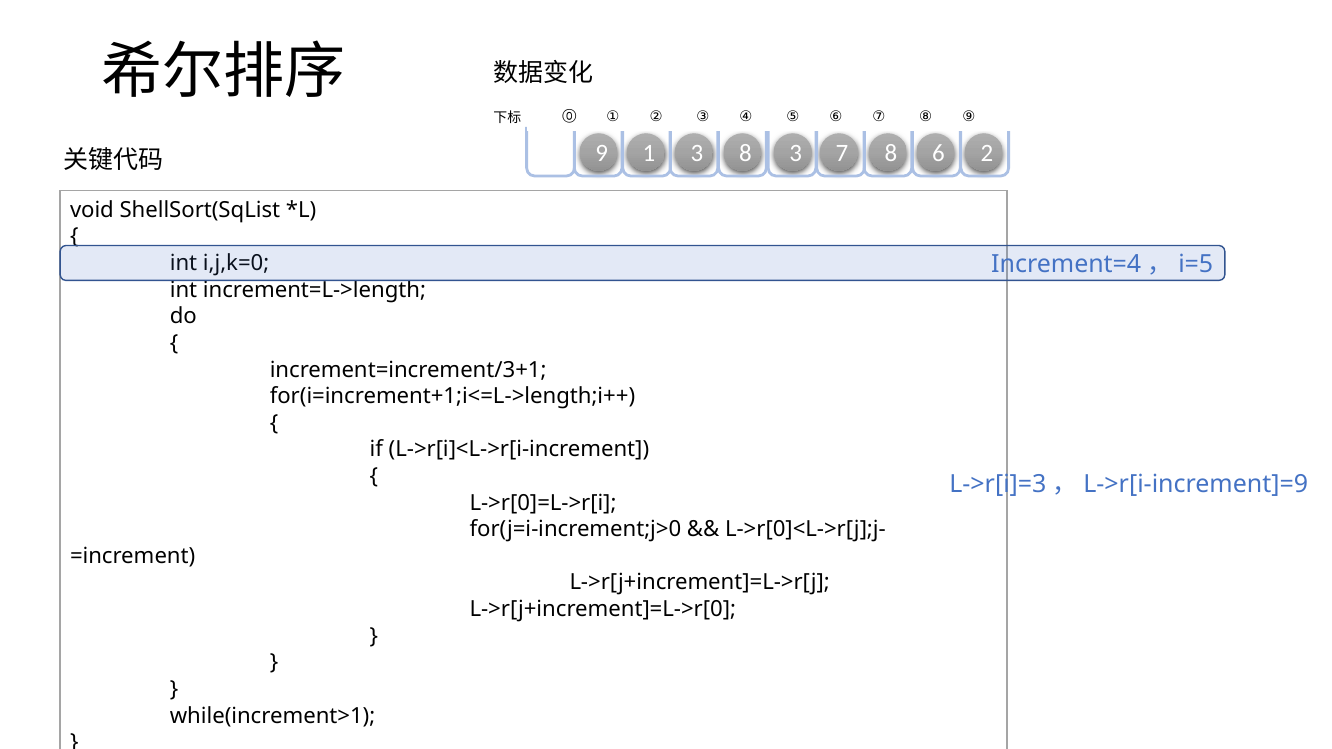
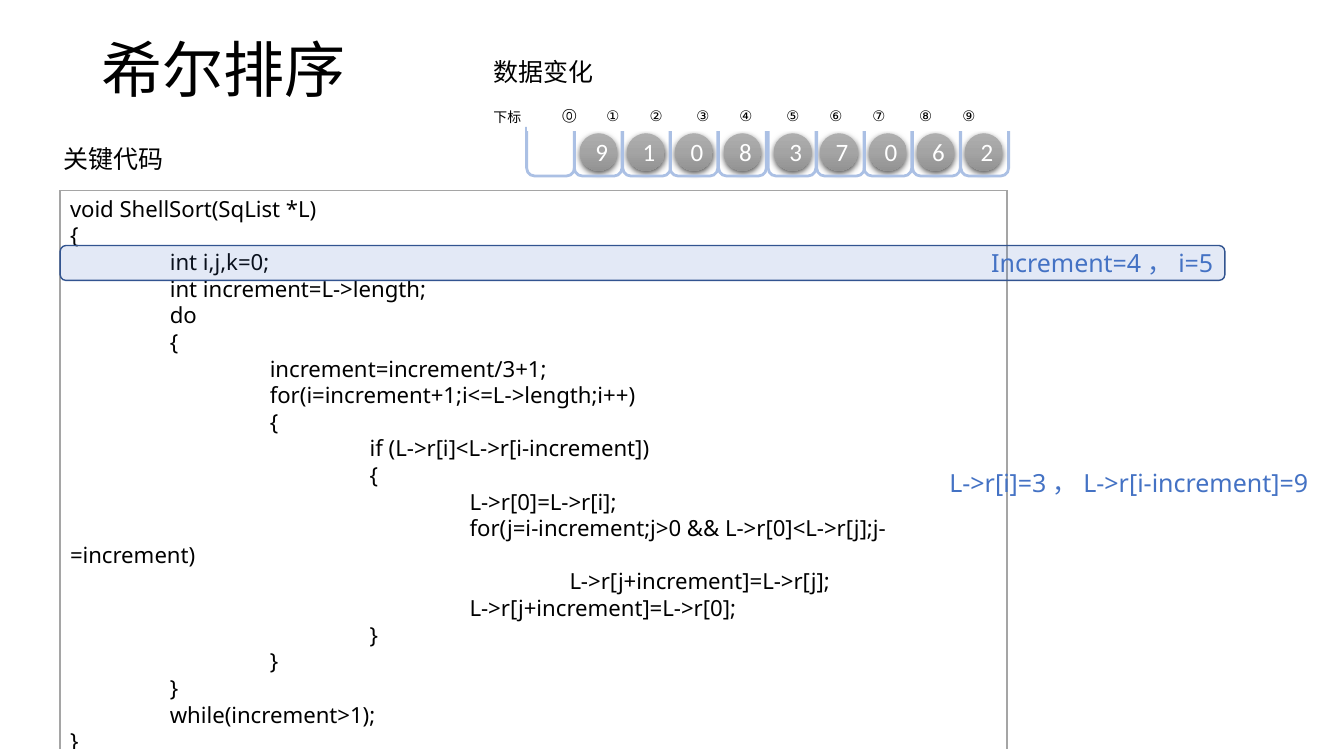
1 3: 3 -> 0
7 8: 8 -> 0
